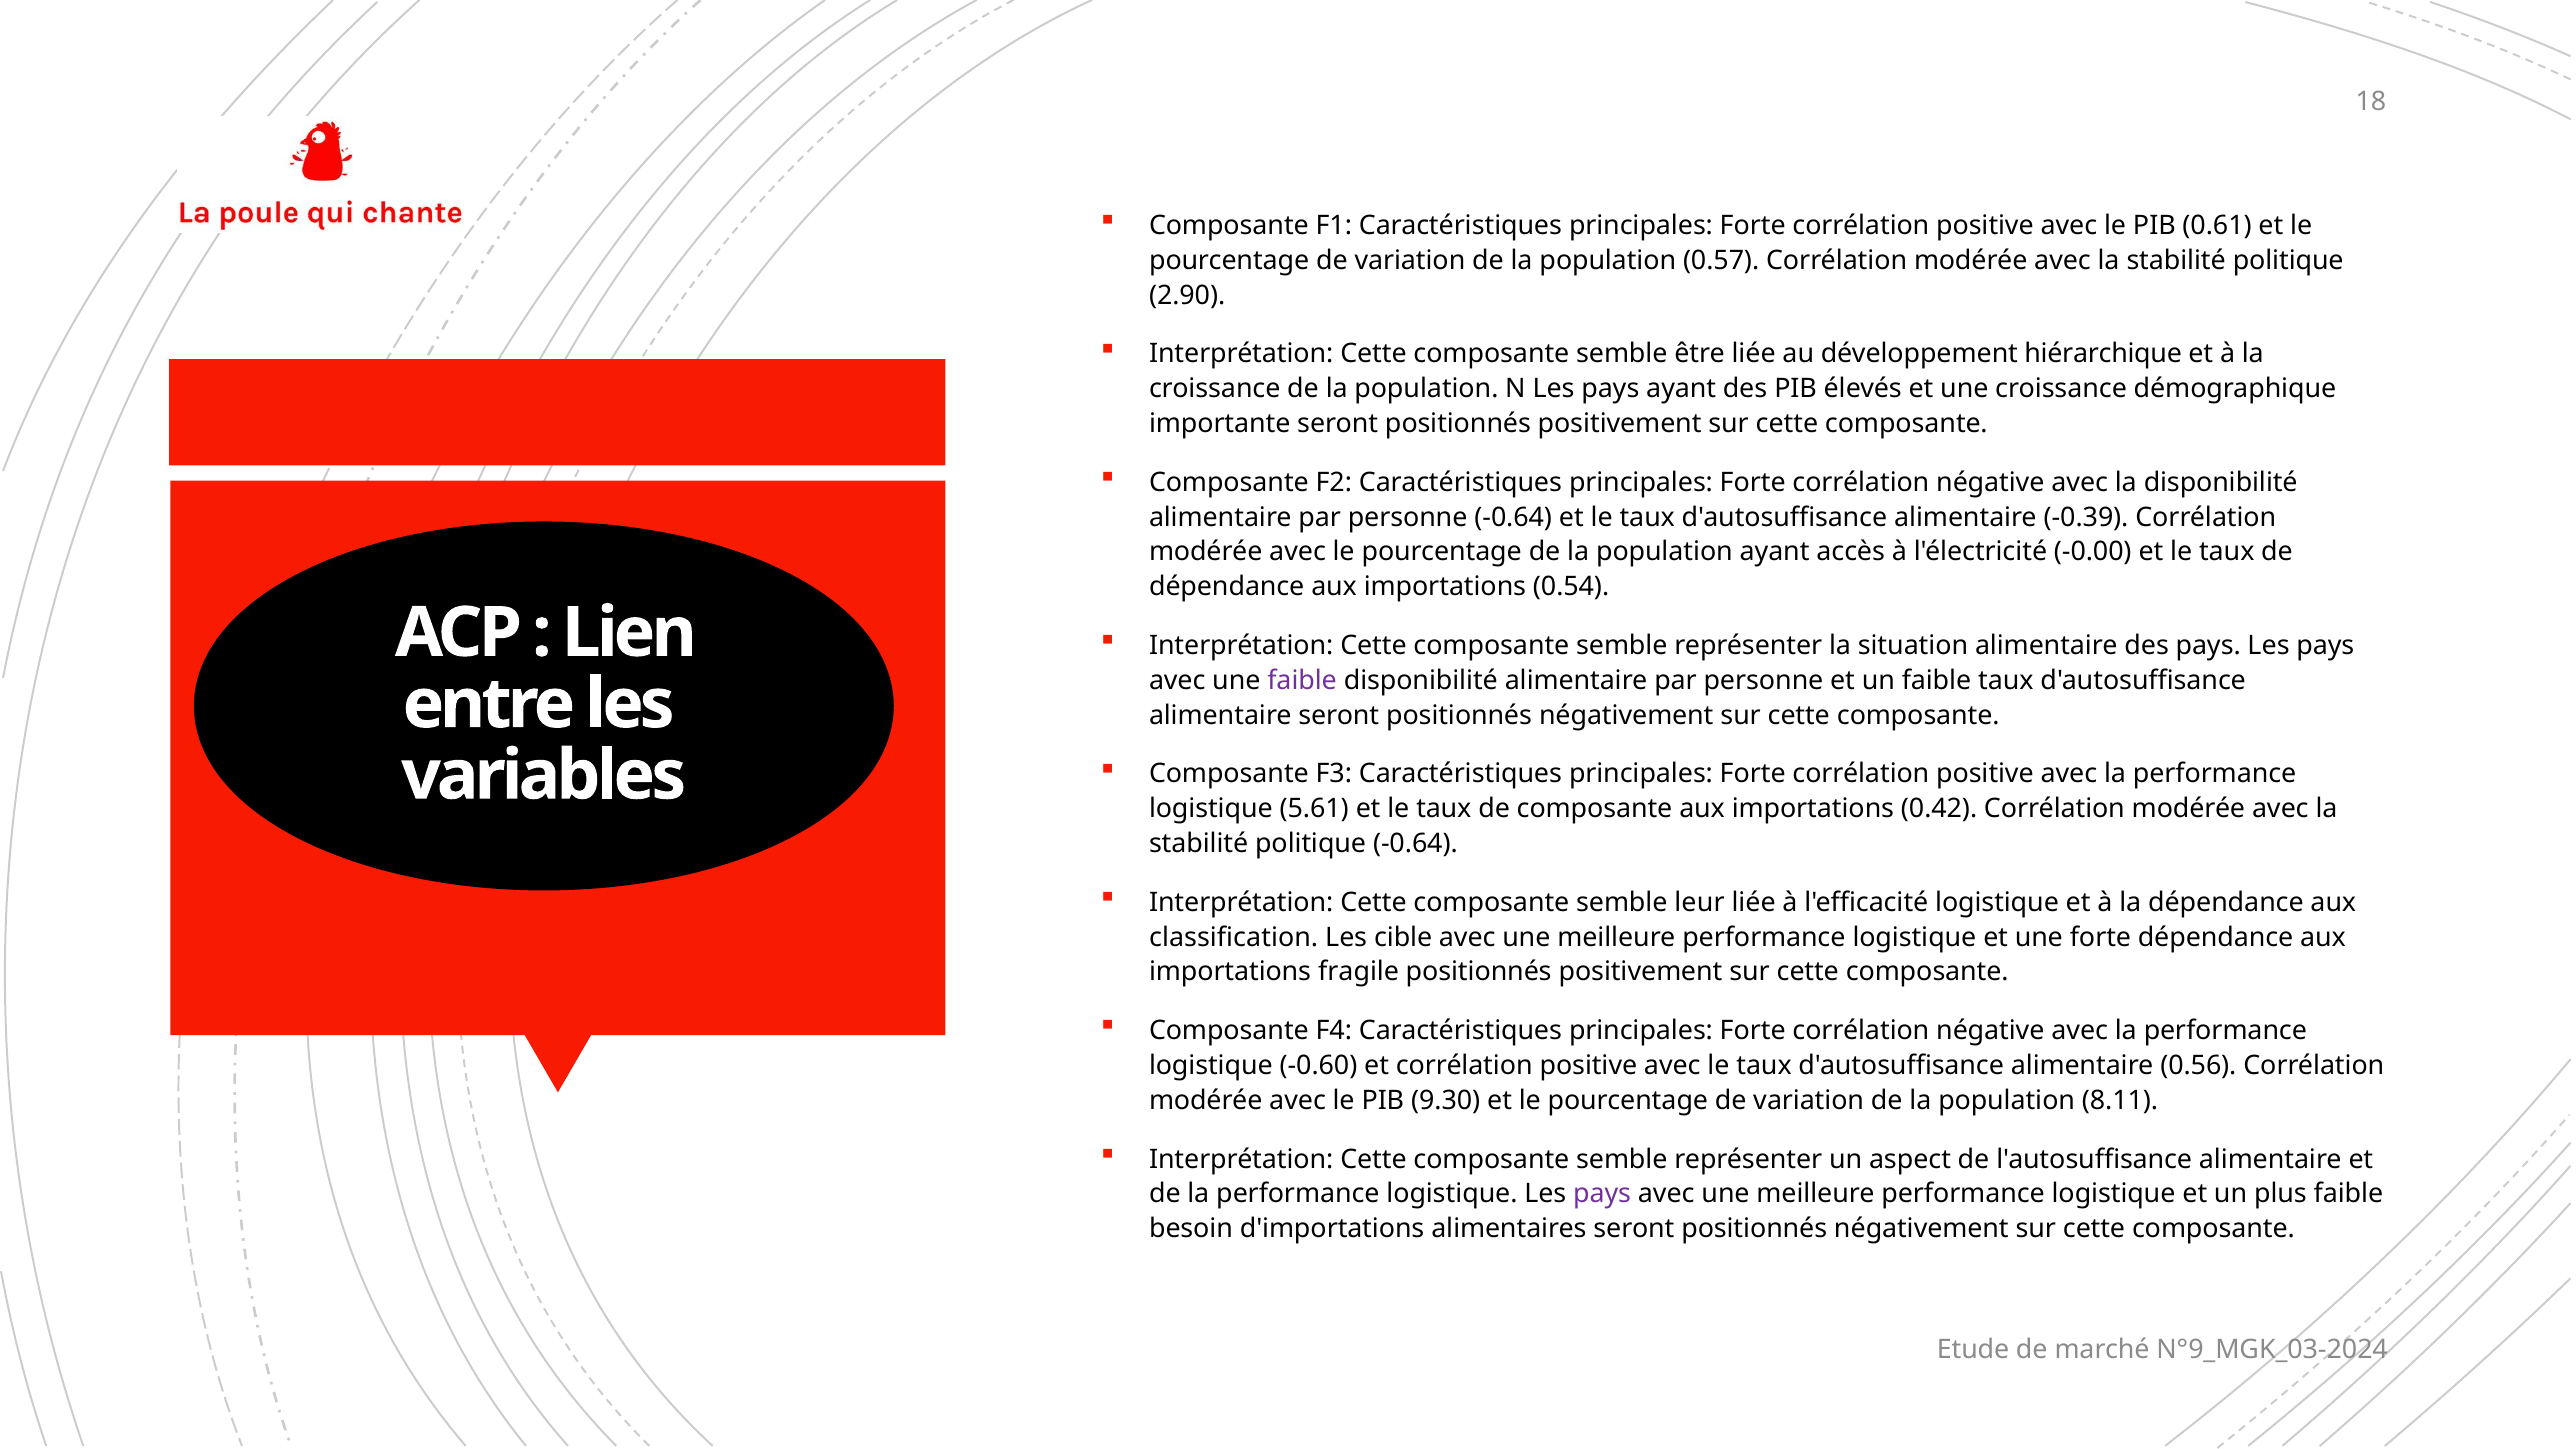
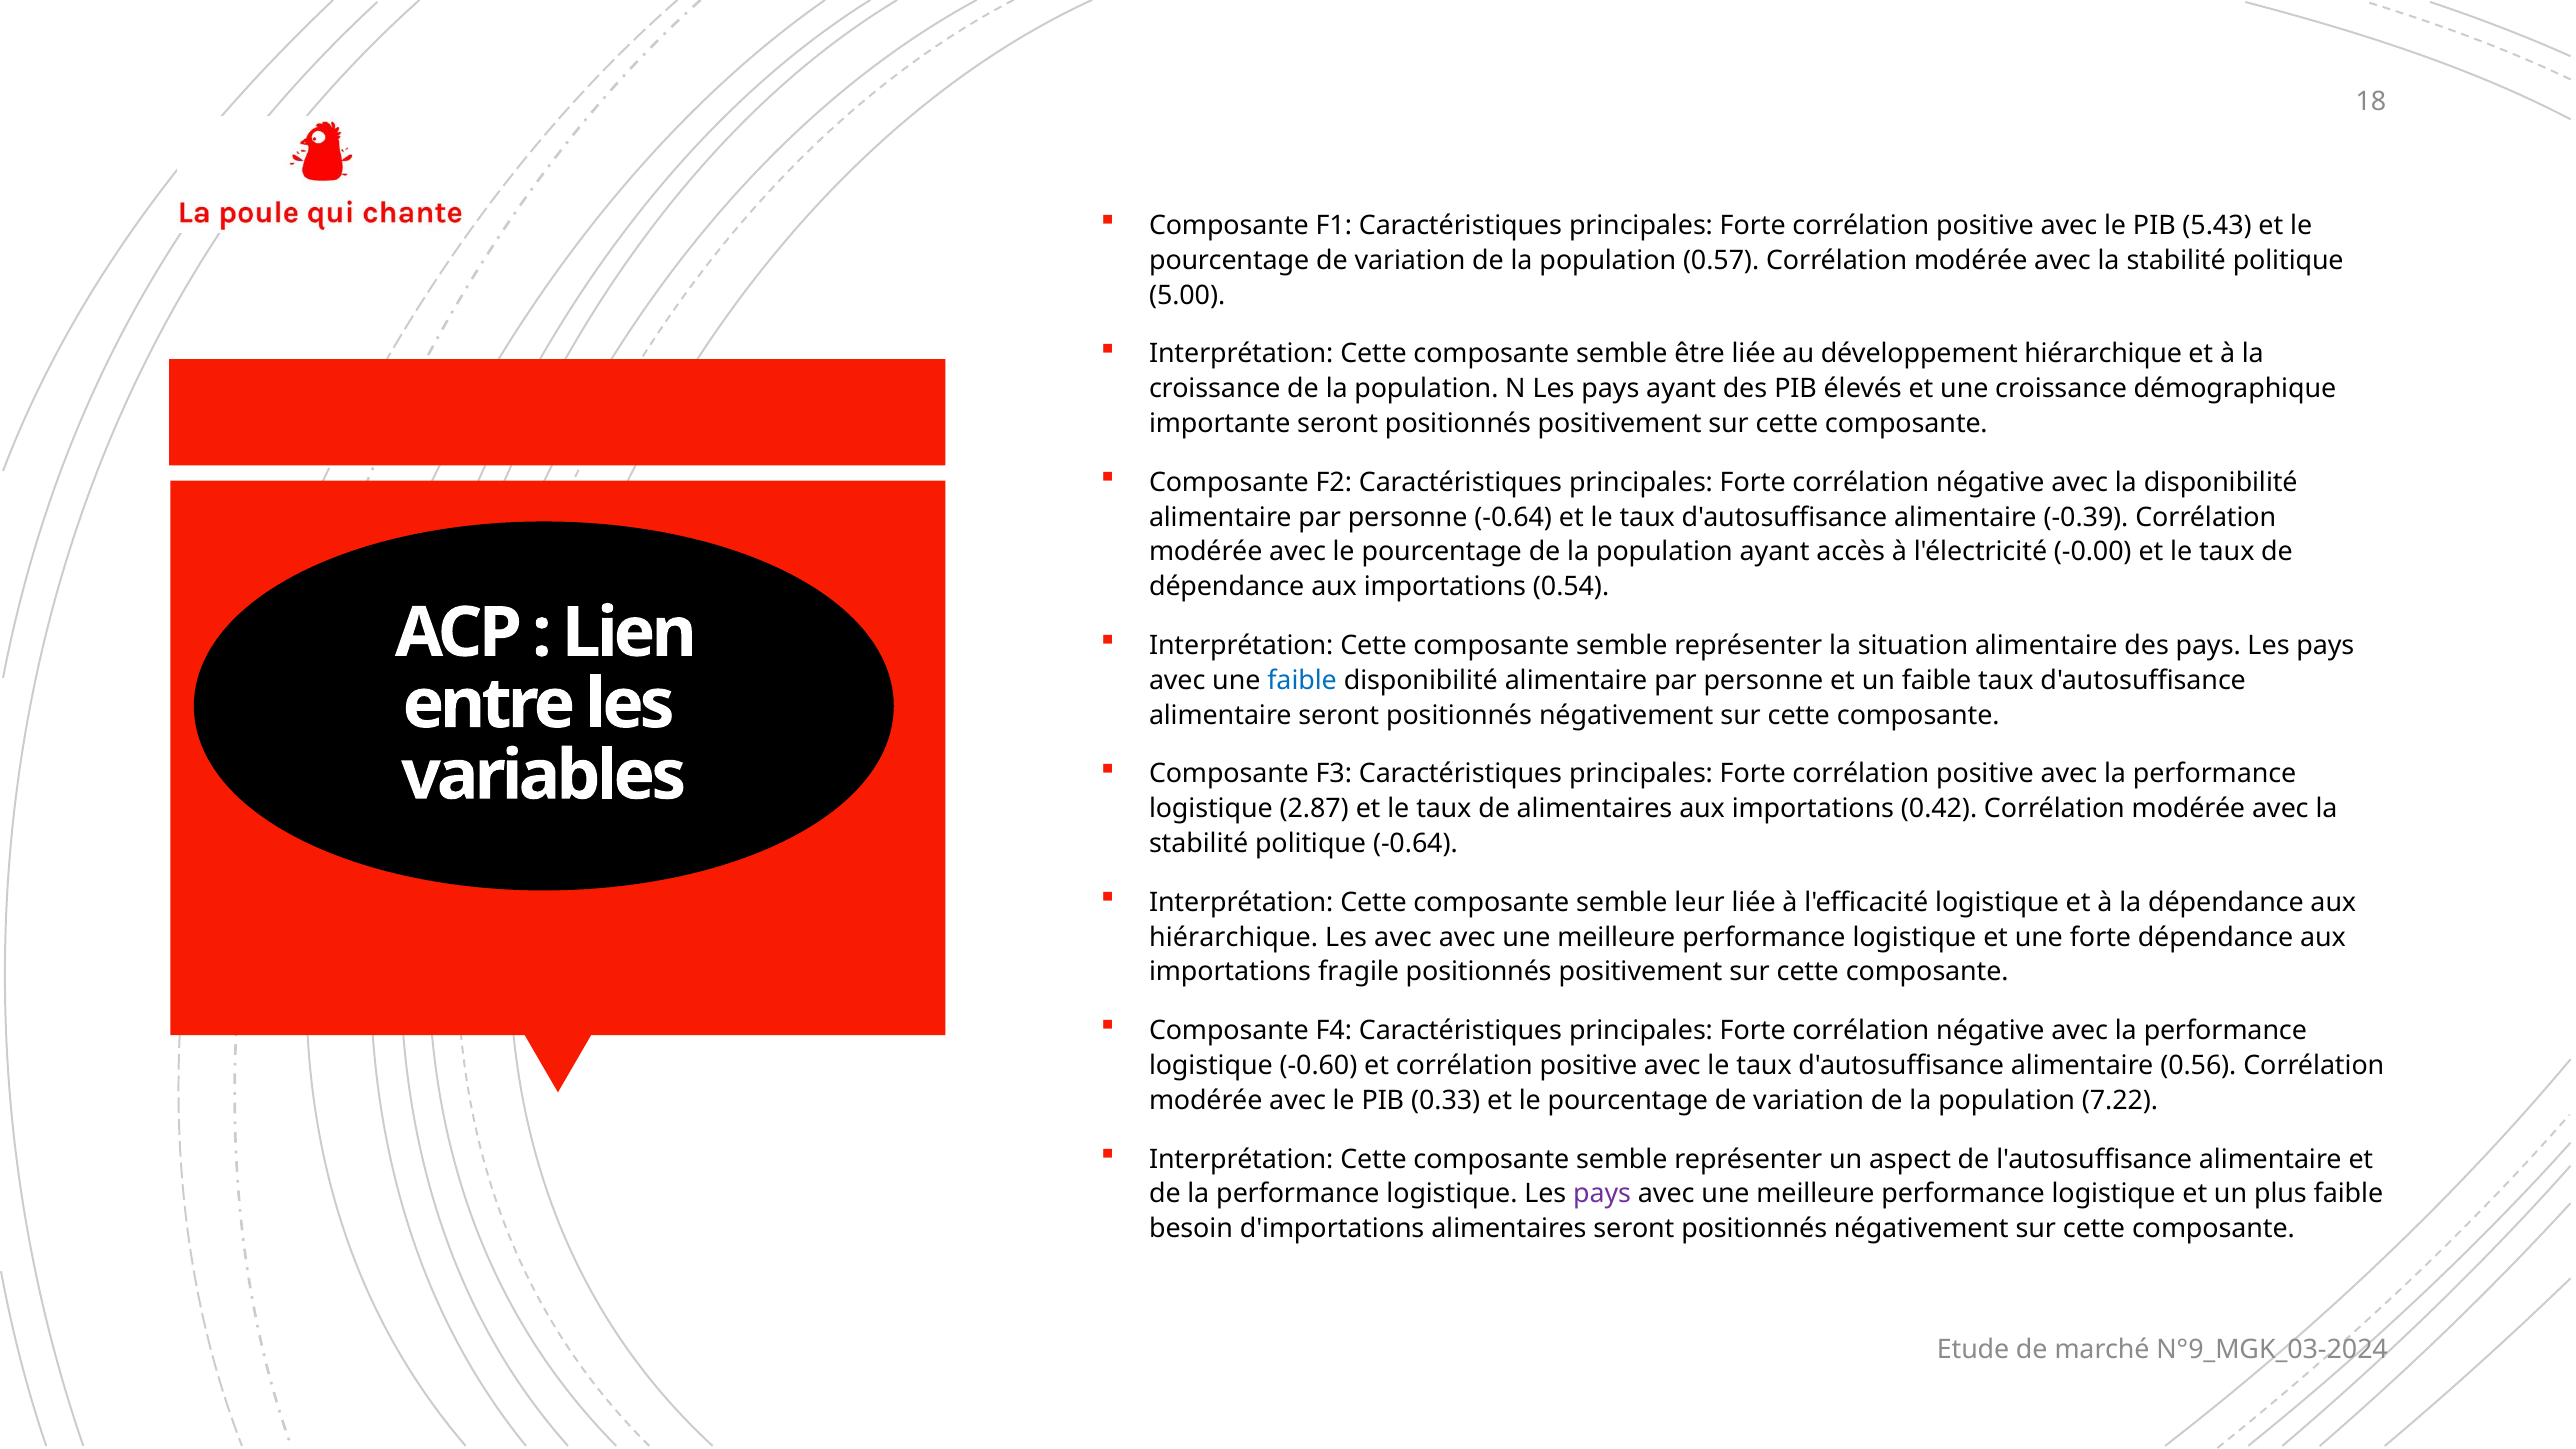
0.61: 0.61 -> 5.43
2.90: 2.90 -> 5.00
faible at (1302, 680) colour: purple -> blue
5.61: 5.61 -> 2.87
de composante: composante -> alimentaires
classification at (1234, 937): classification -> hiérarchique
Les cible: cible -> avec
9.30: 9.30 -> 0.33
8.11: 8.11 -> 7.22
